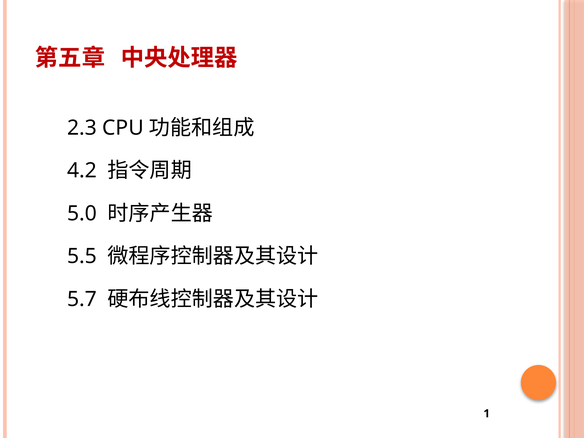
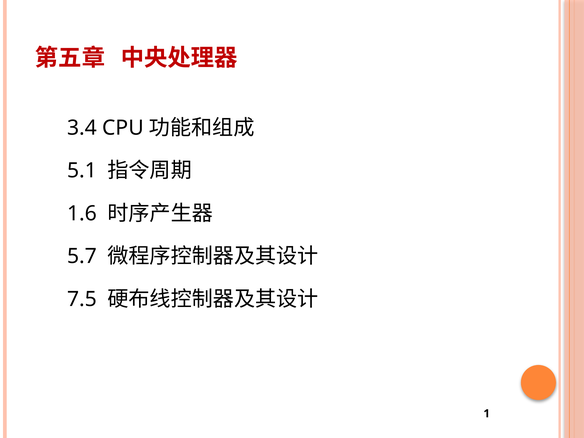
2.3: 2.3 -> 3.4
4.2: 4.2 -> 5.1
5.0: 5.0 -> 1.6
5.5: 5.5 -> 5.7
5.7: 5.7 -> 7.5
